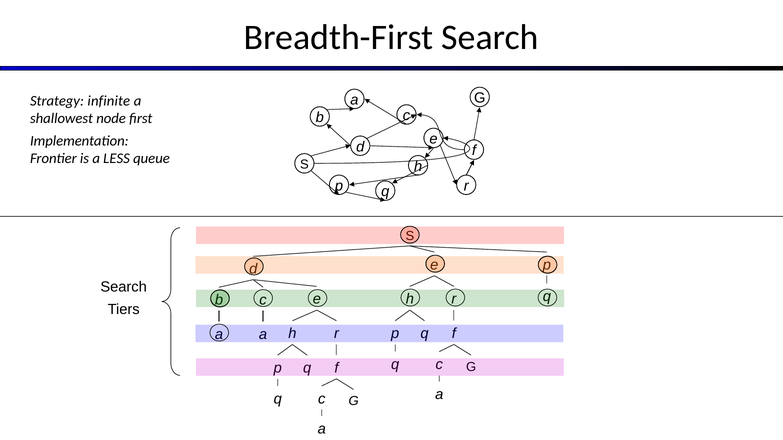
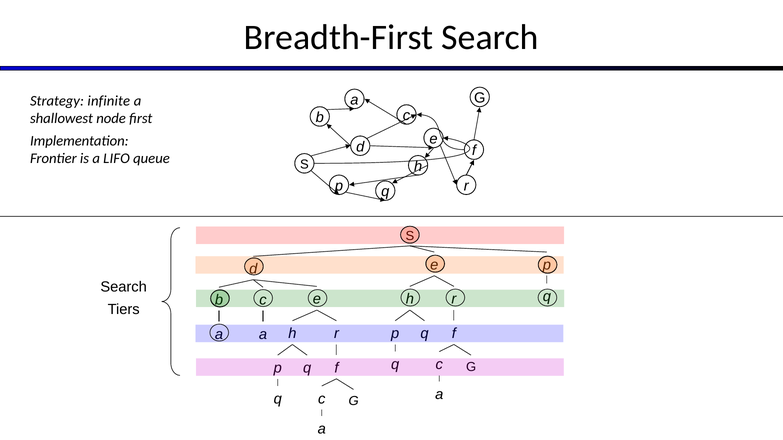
LESS: LESS -> LIFO
